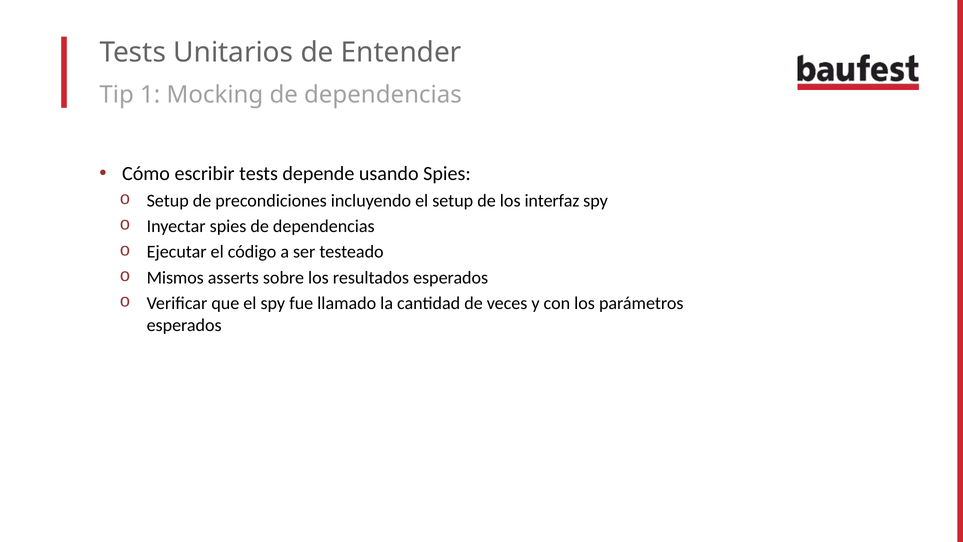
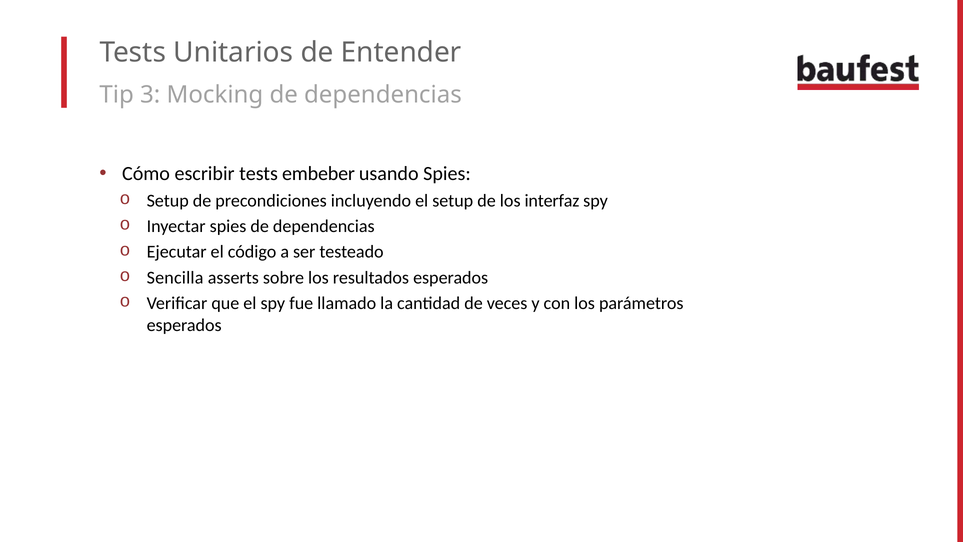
1: 1 -> 3
depende: depende -> embeber
Mismos: Mismos -> Sencilla
